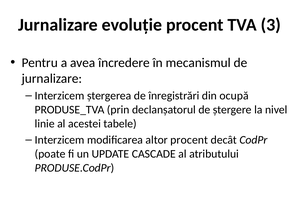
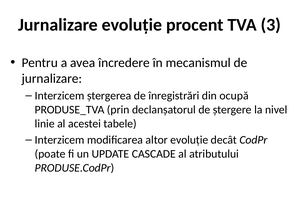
altor procent: procent -> evoluție
